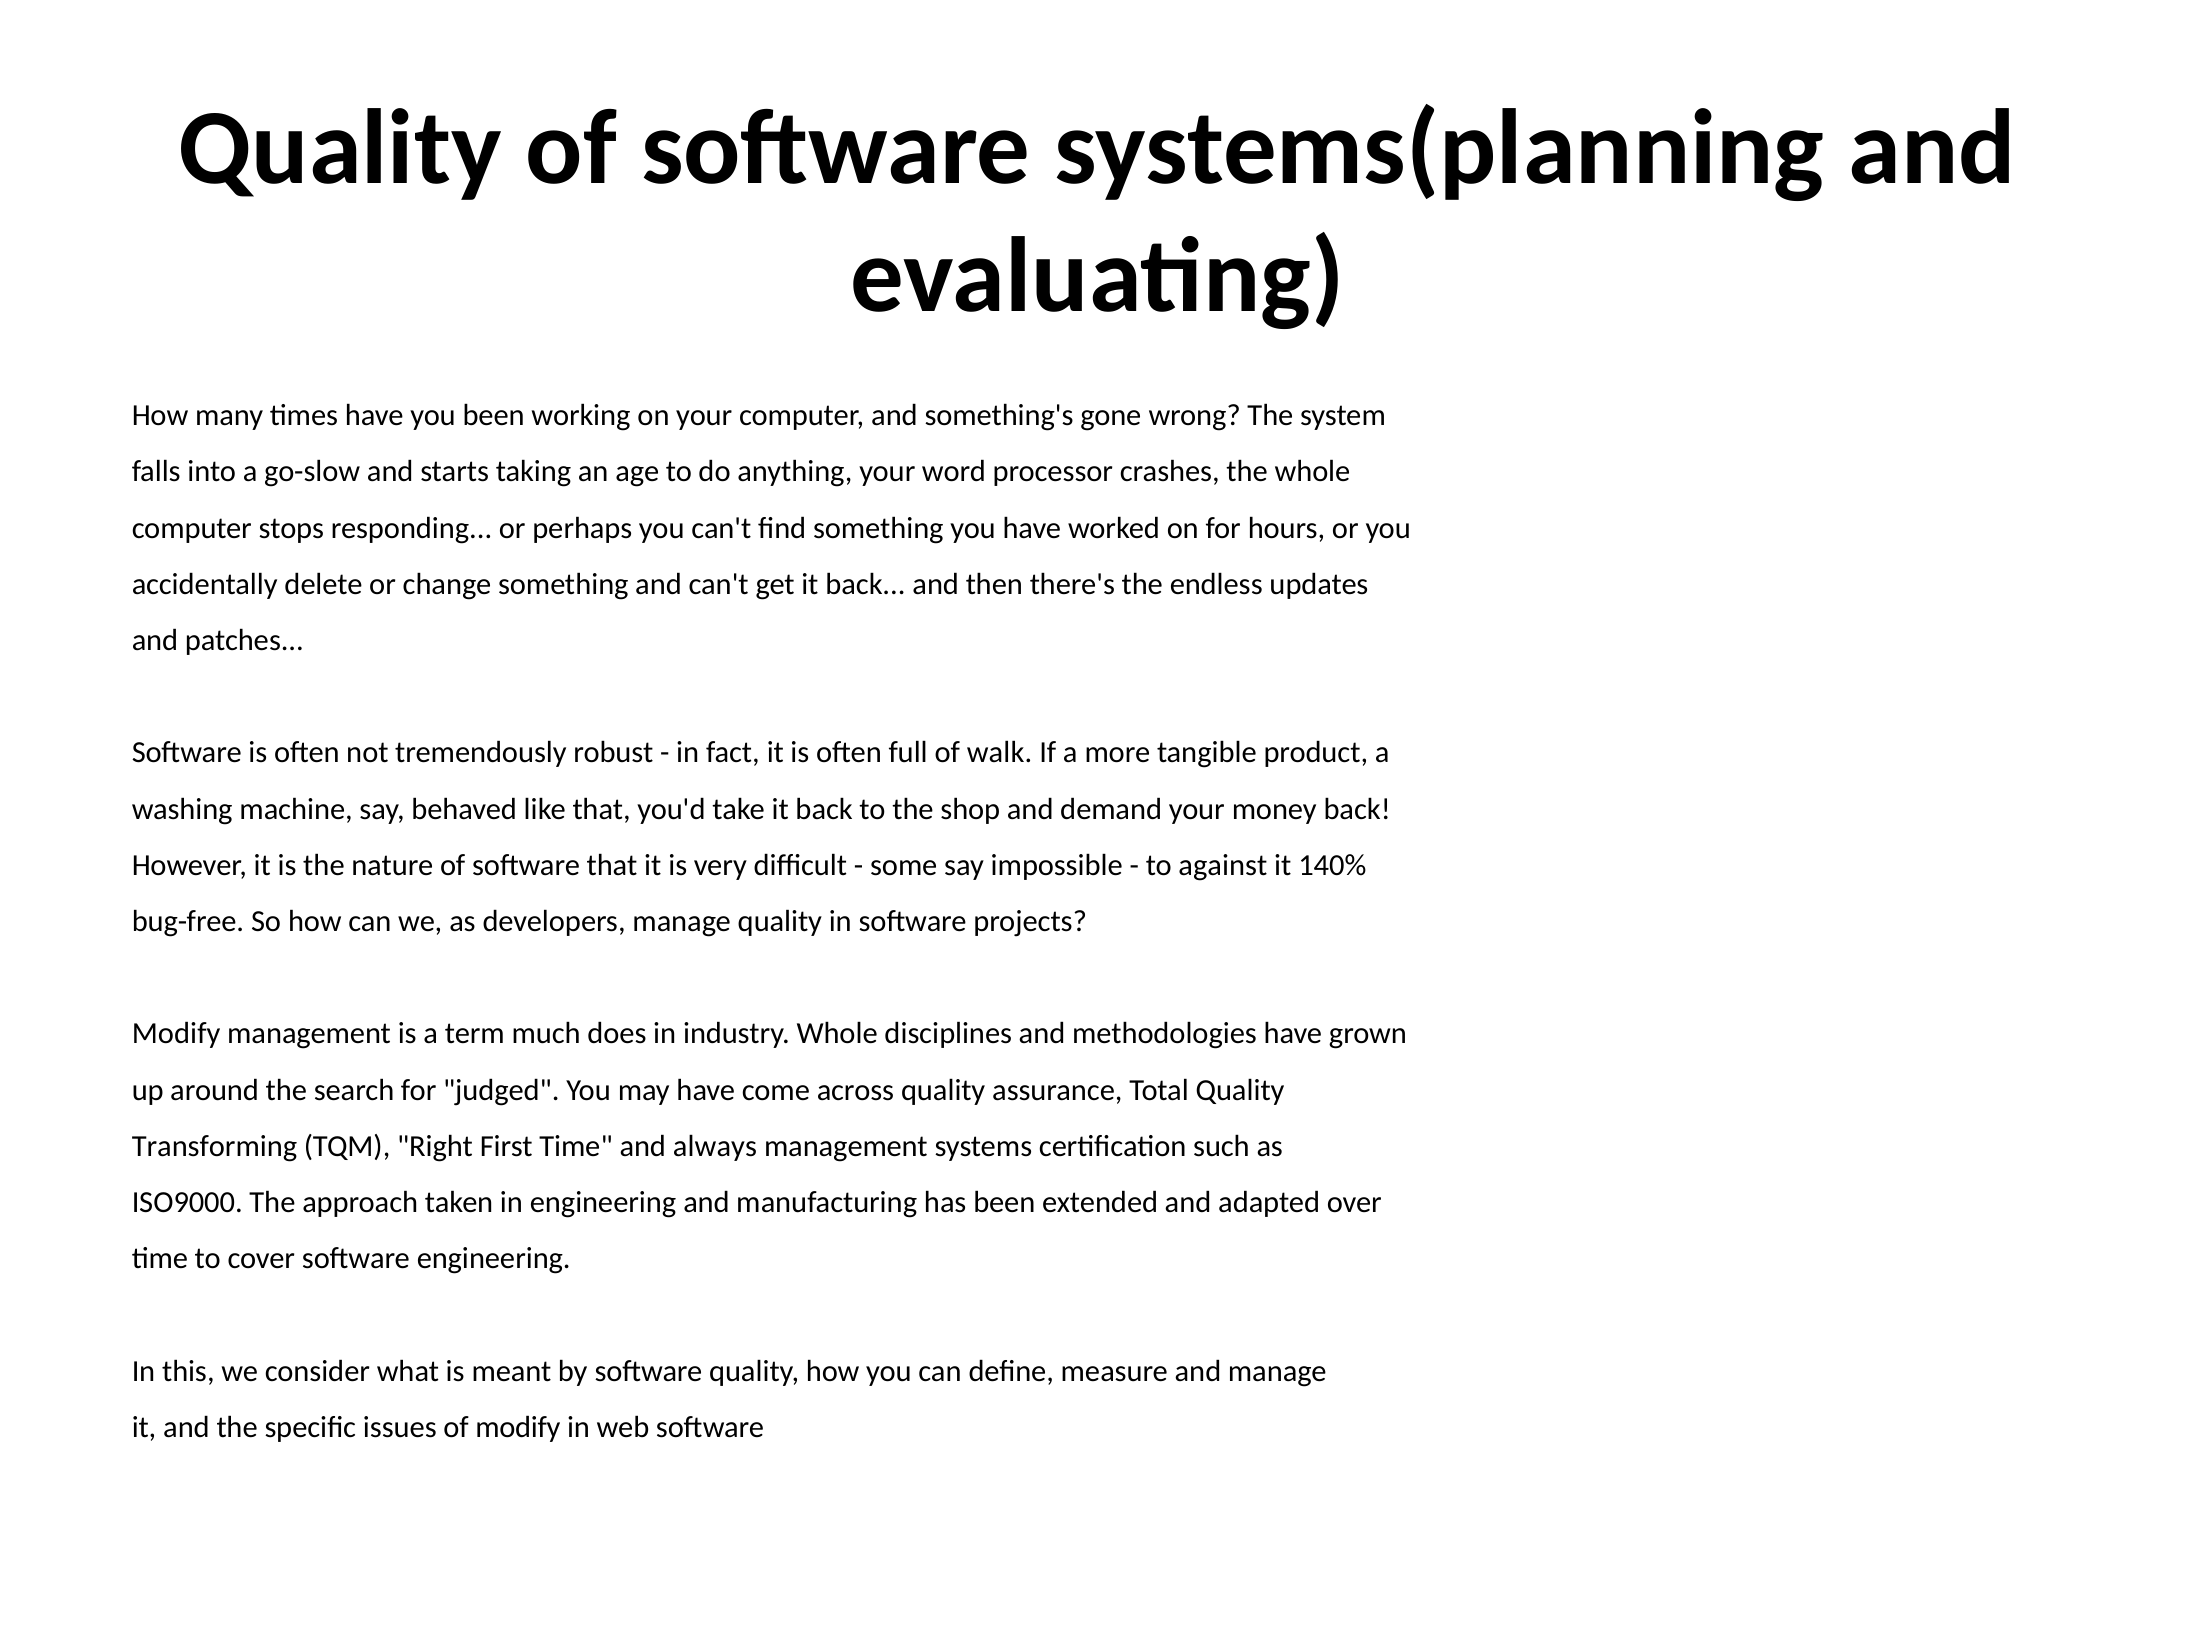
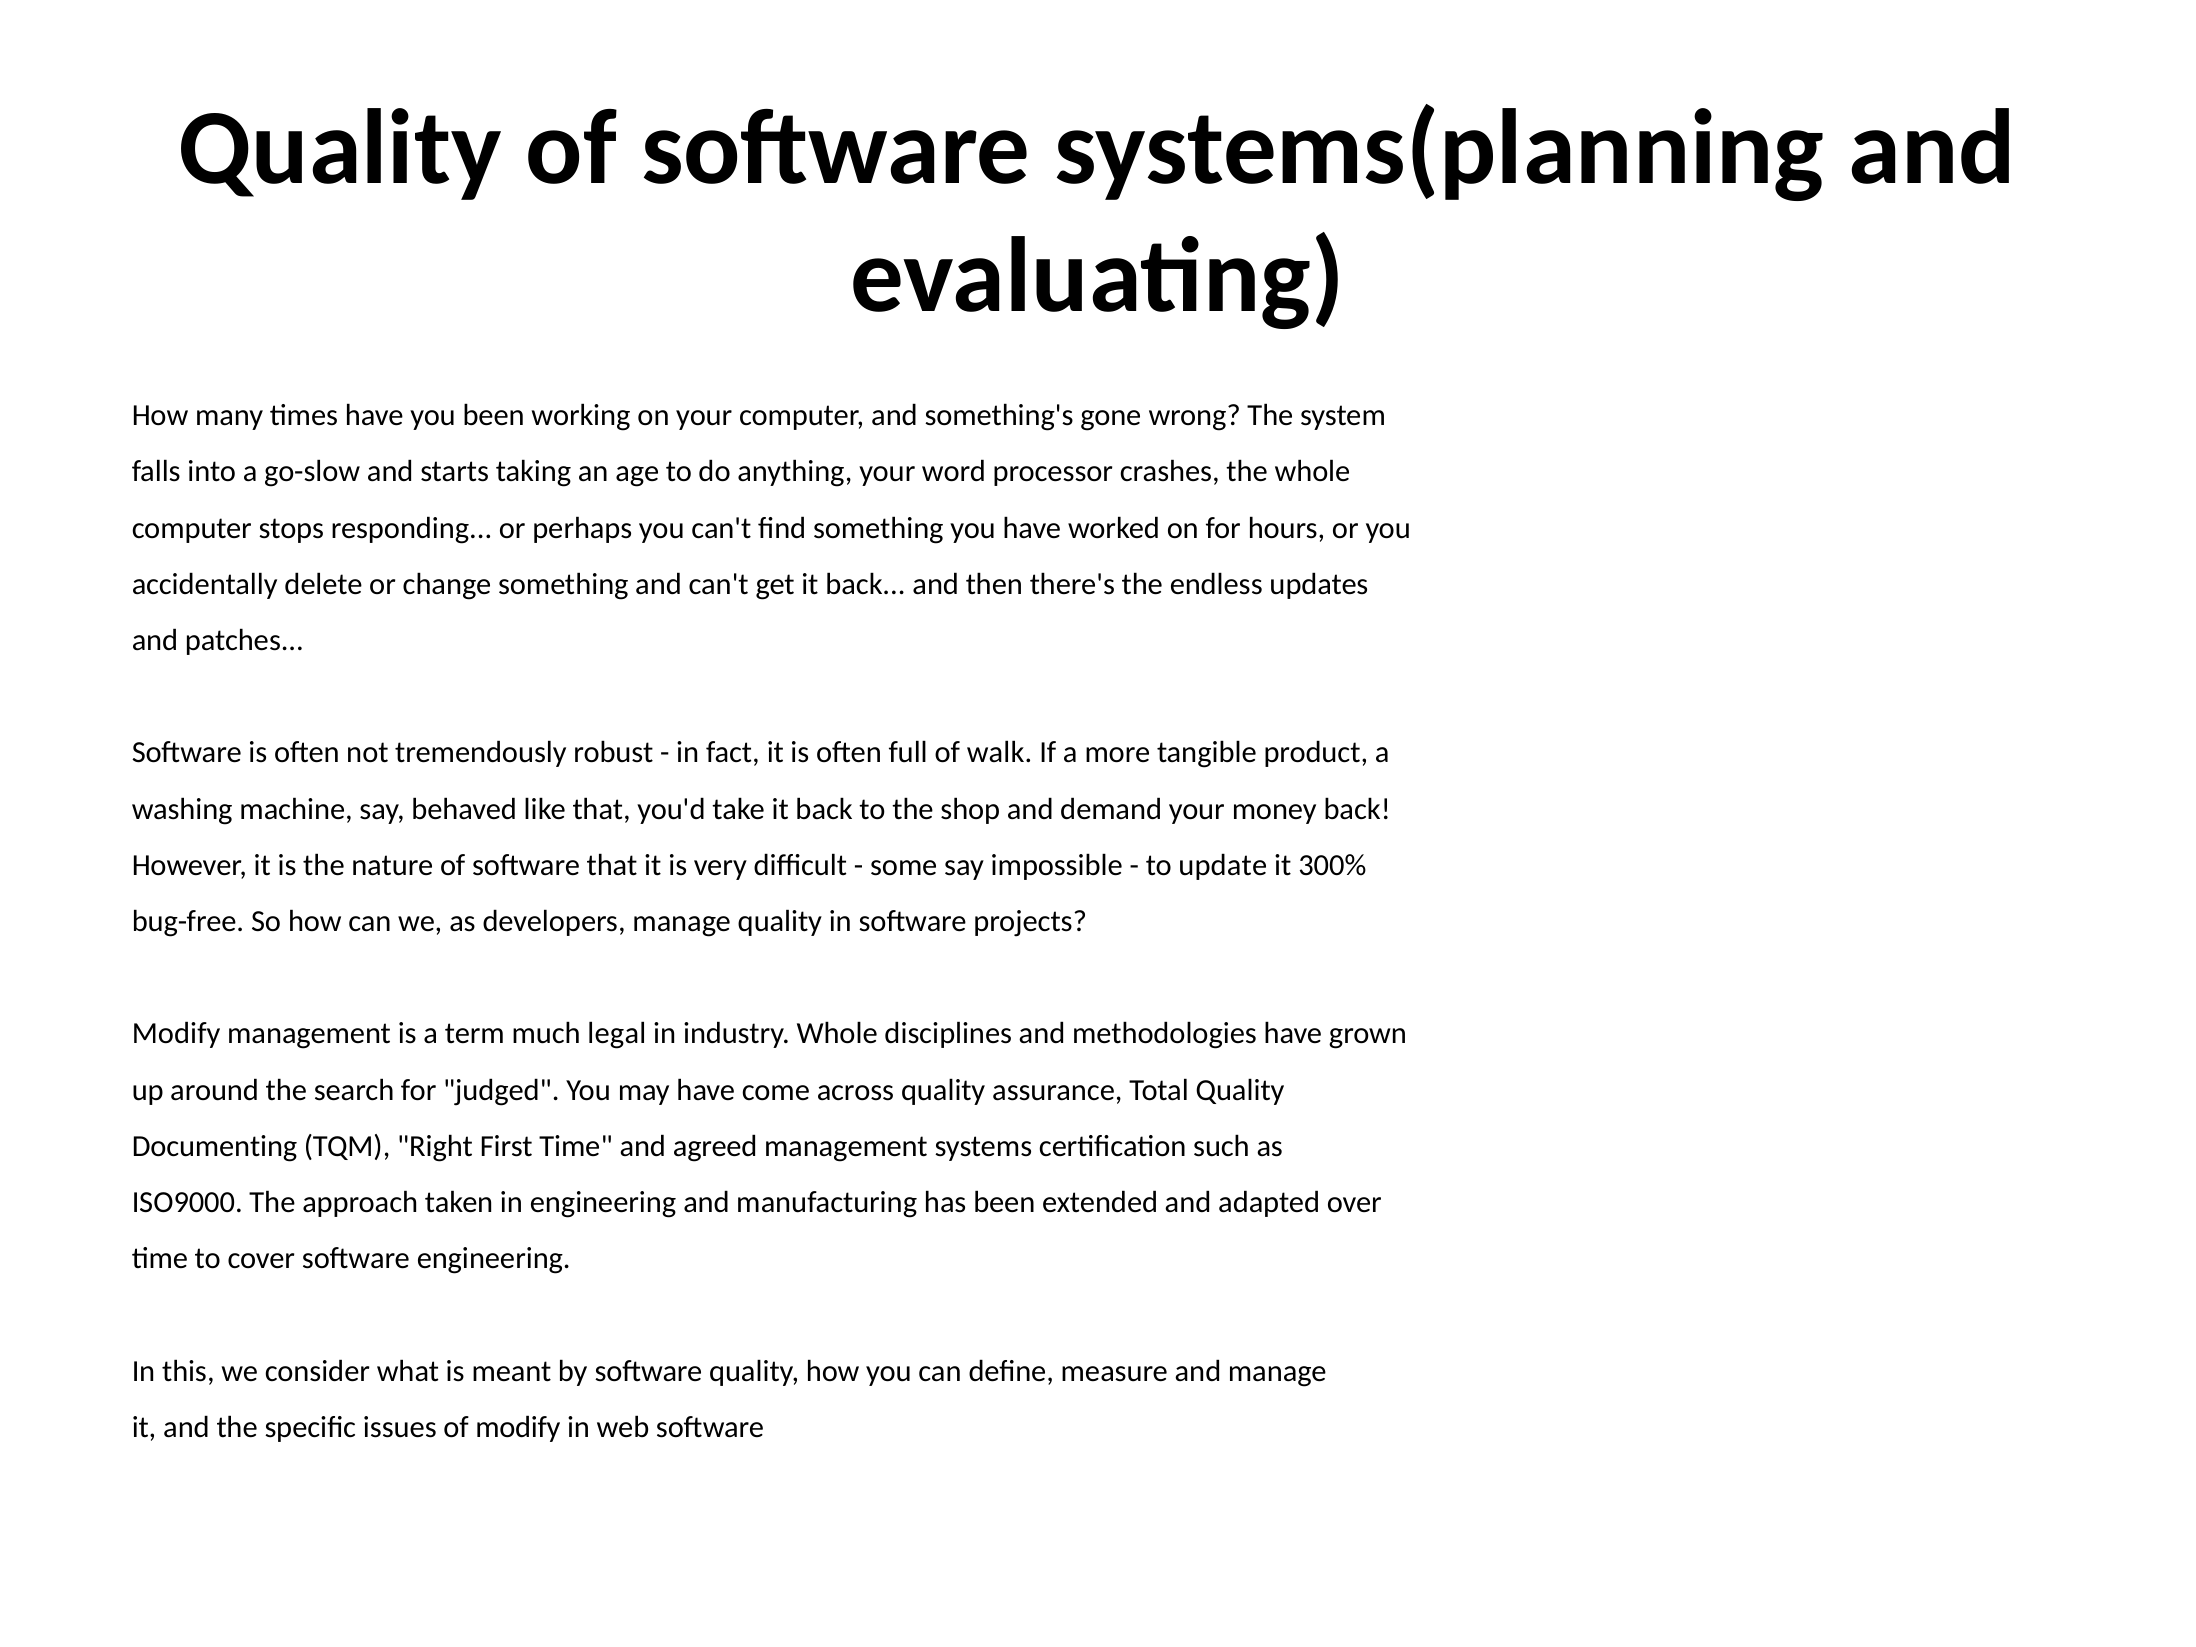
against: against -> update
140%: 140% -> 300%
does: does -> legal
Transforming: Transforming -> Documenting
always: always -> agreed
